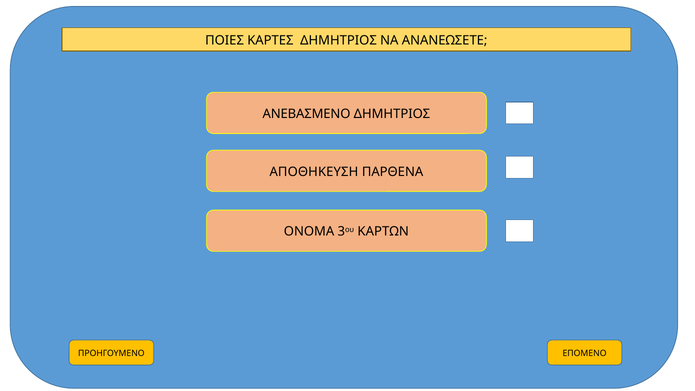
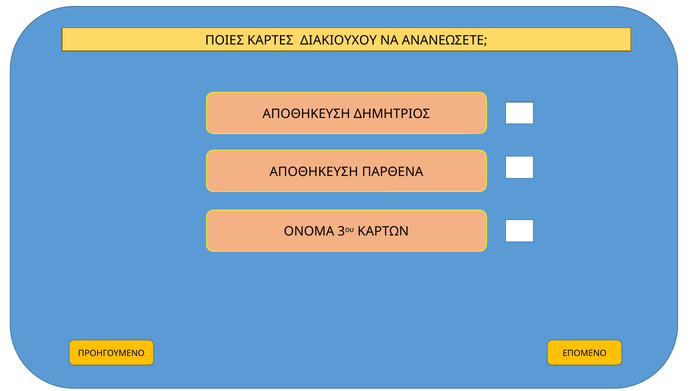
ΚΑΡΤΕΣ ΔΗΜΗΤΡΙΟΣ: ΔΗΜΗΤΡΙΟΣ -> ΔΙΑΚΙΟΥΧΟΥ
ΑΝΕΒΑΣΜΕΝΟ at (307, 114): ΑΝΕΒΑΣΜΕΝΟ -> ΑΠΟΘΗΚΕΥΣΗ
